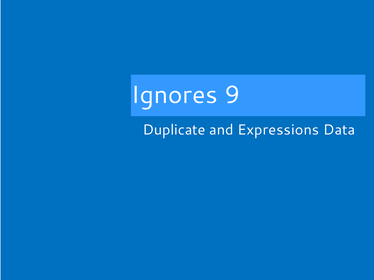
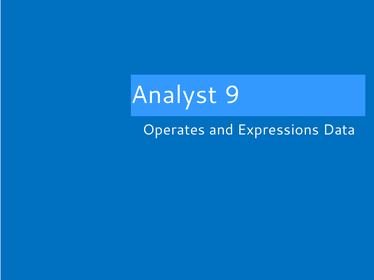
Ignores: Ignores -> Analyst
Duplicate: Duplicate -> Operates
